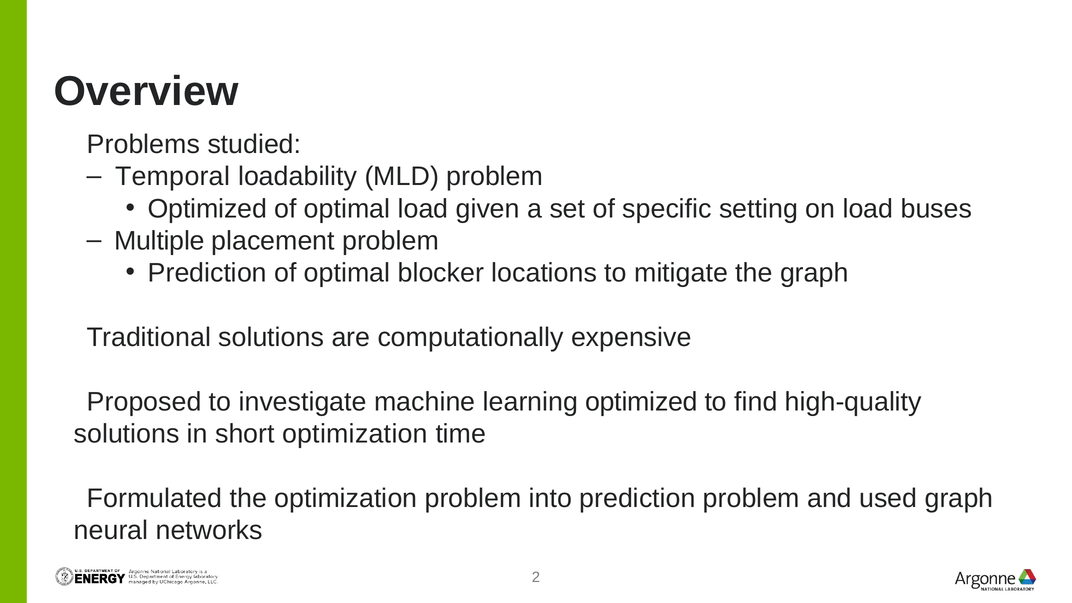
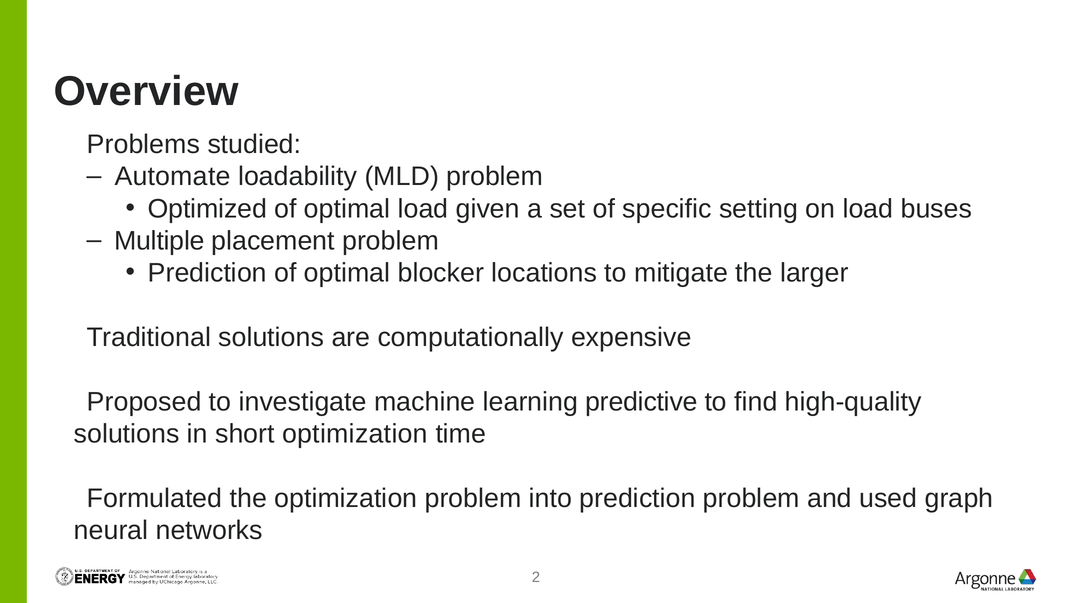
Temporal: Temporal -> Automate
the graph: graph -> larger
learning optimized: optimized -> predictive
